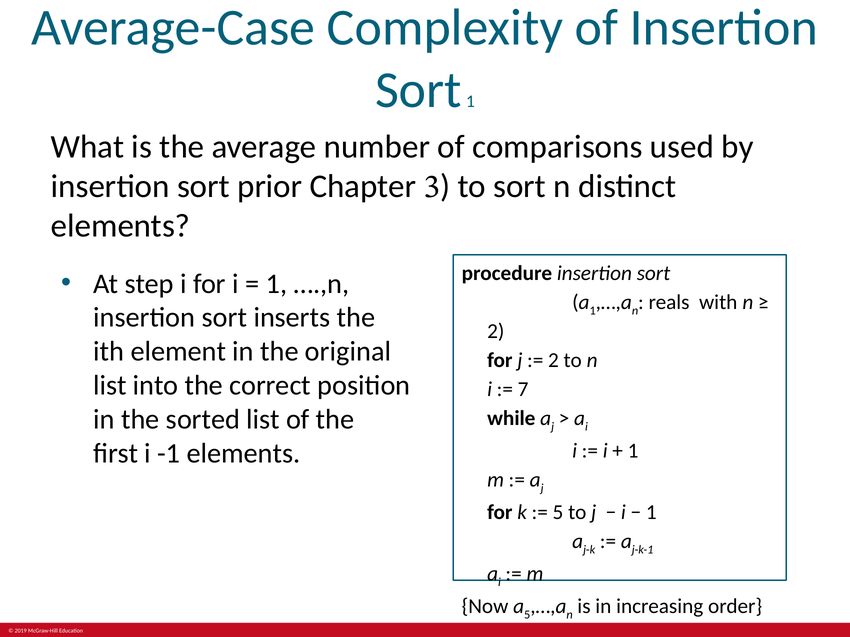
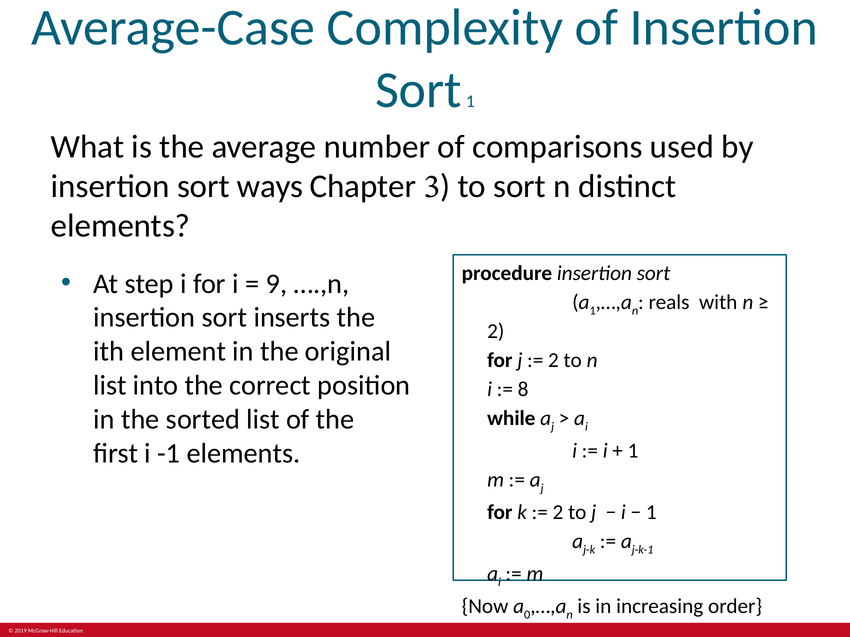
prior: prior -> ways
1 at (276, 284): 1 -> 9
7: 7 -> 8
5 at (558, 513): 5 -> 2
5 at (527, 615): 5 -> 0
